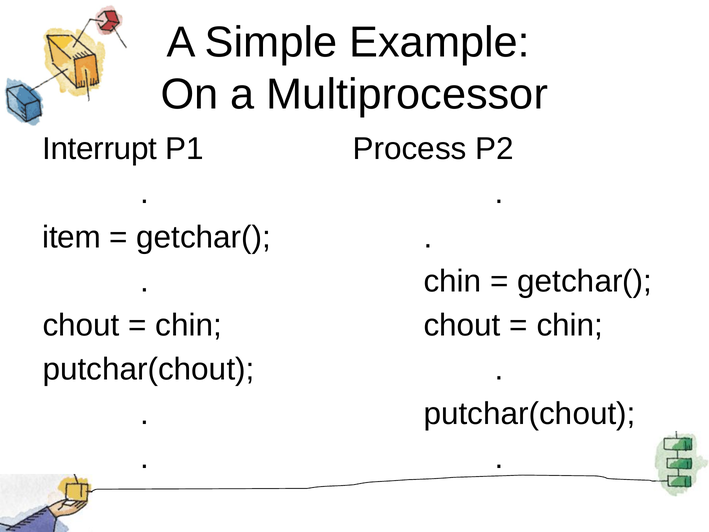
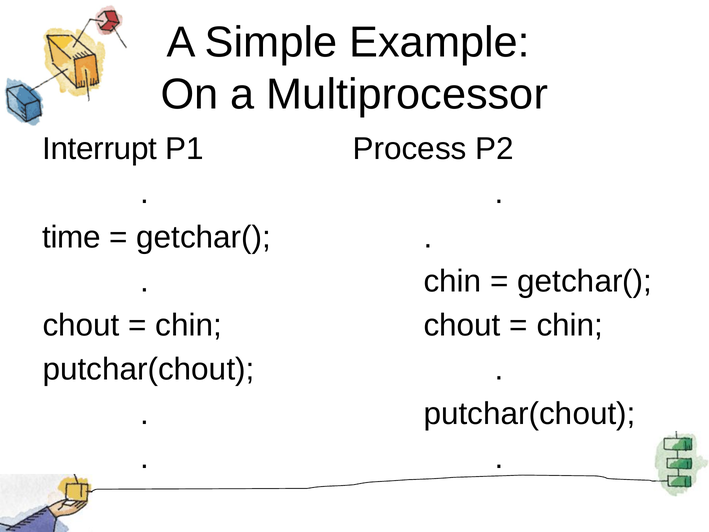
item: item -> time
